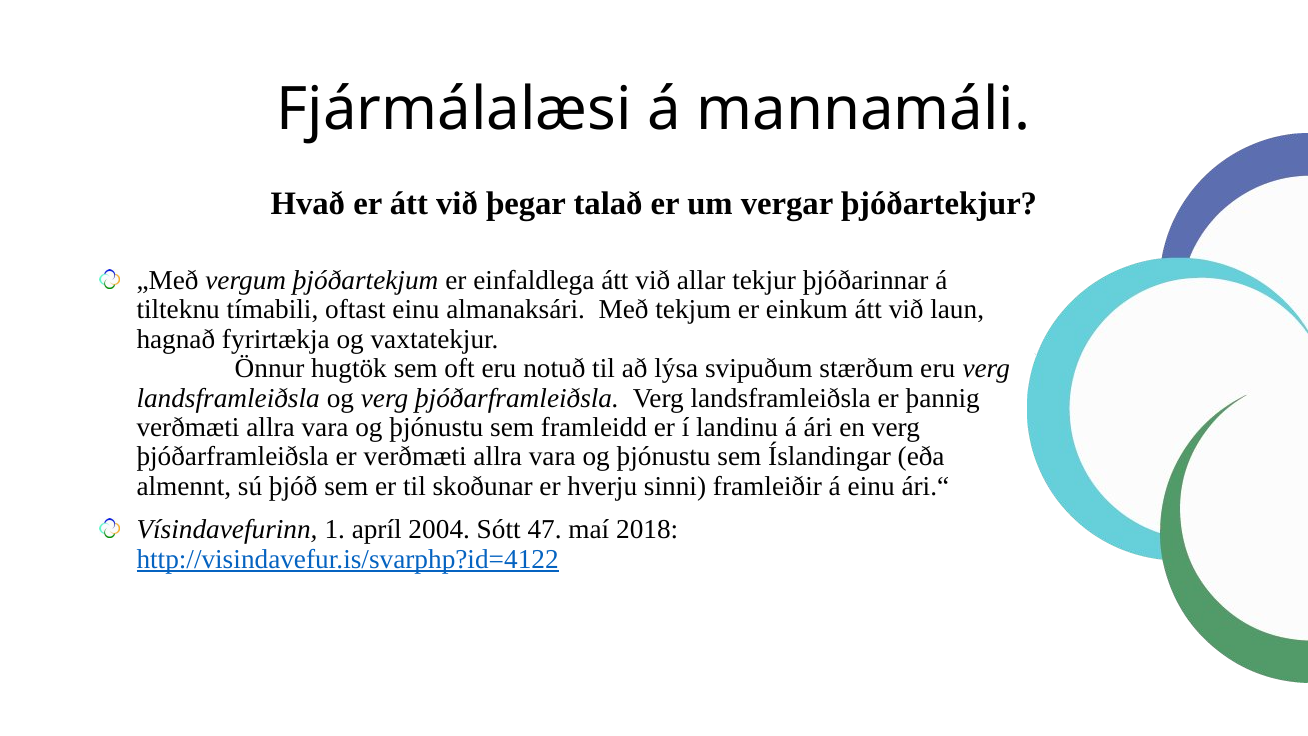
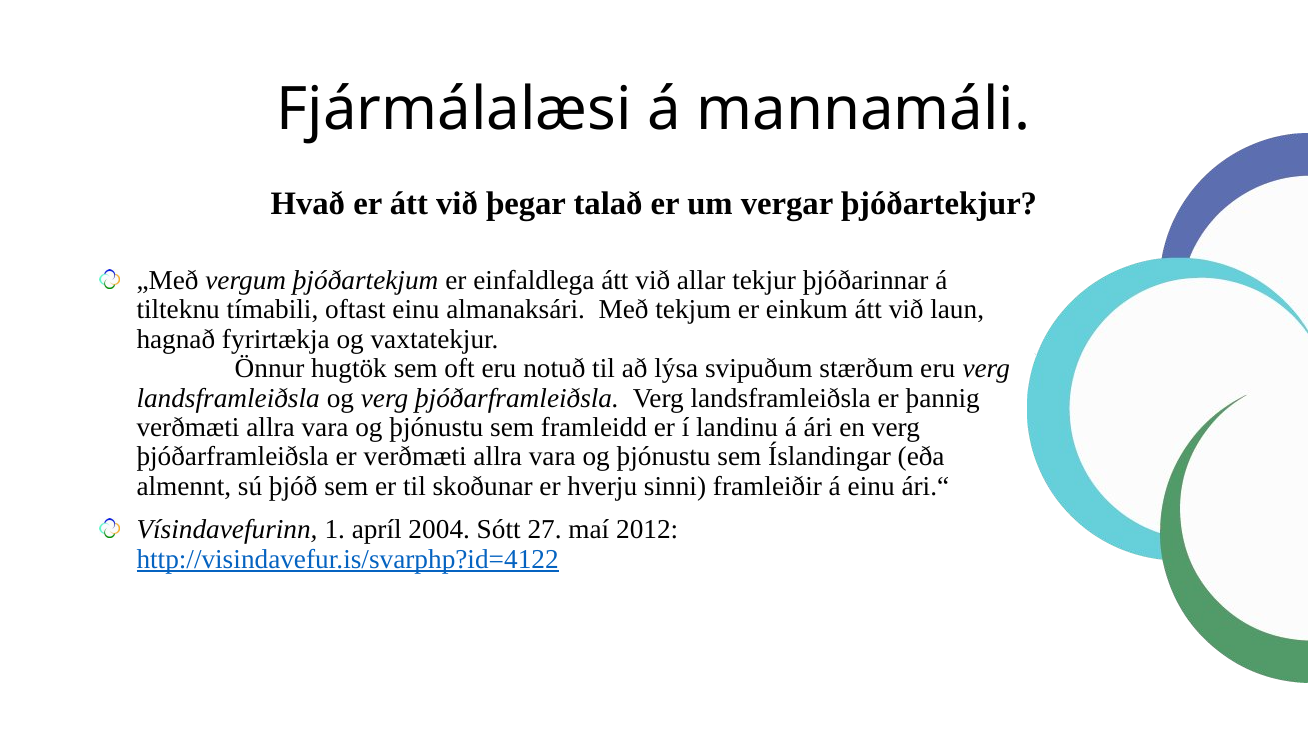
47: 47 -> 27
2018: 2018 -> 2012
